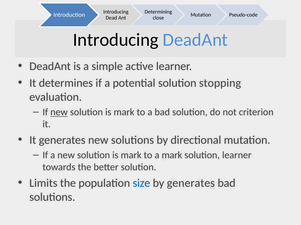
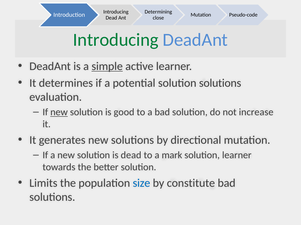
Introducing at (116, 40) colour: black -> green
simple underline: none -> present
solution stopping: stopping -> solutions
mark at (124, 113): mark -> good
criterion: criterion -> increase
mark at (131, 156): mark -> dead
by generates: generates -> constitute
